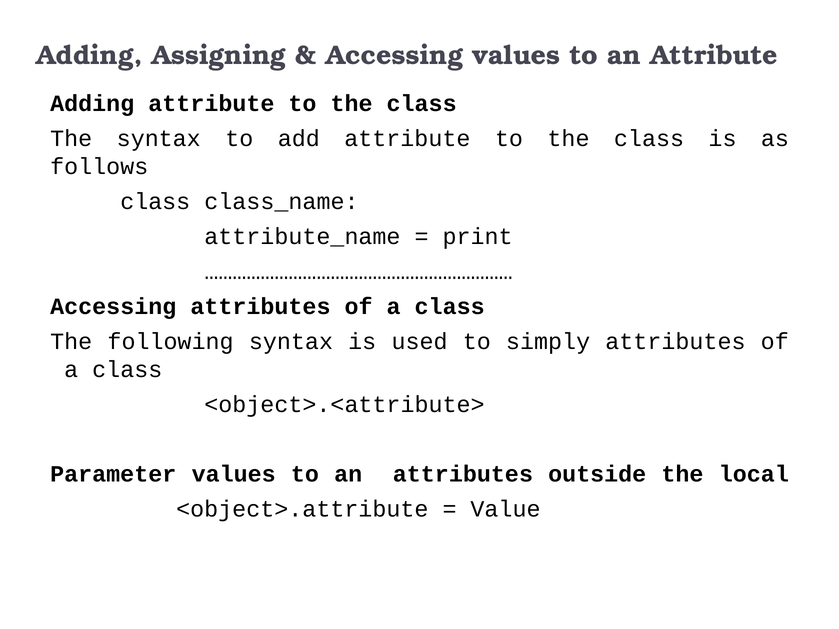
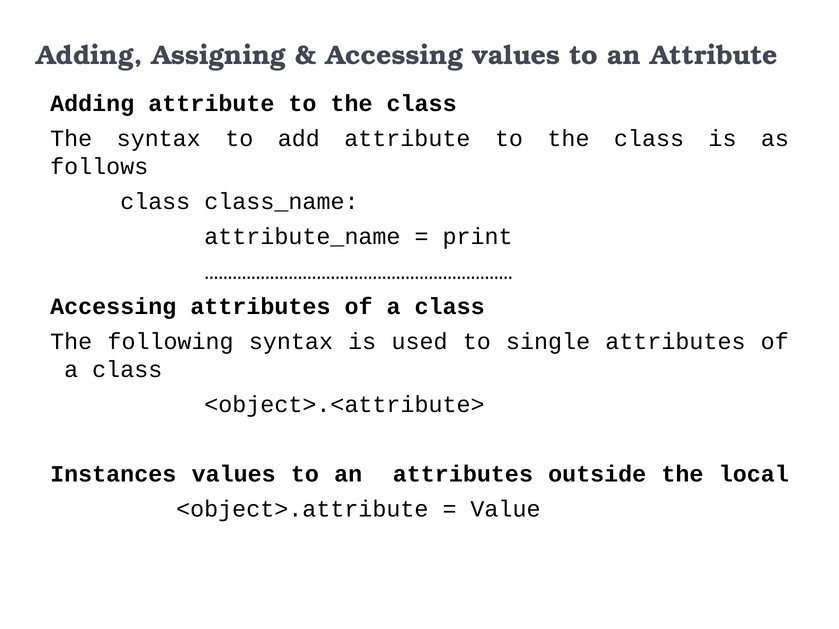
simply: simply -> single
Parameter: Parameter -> Instances
